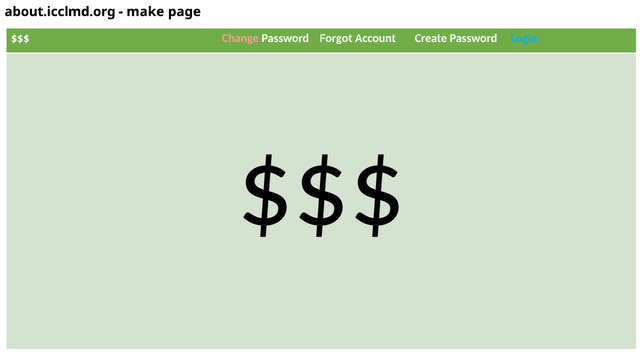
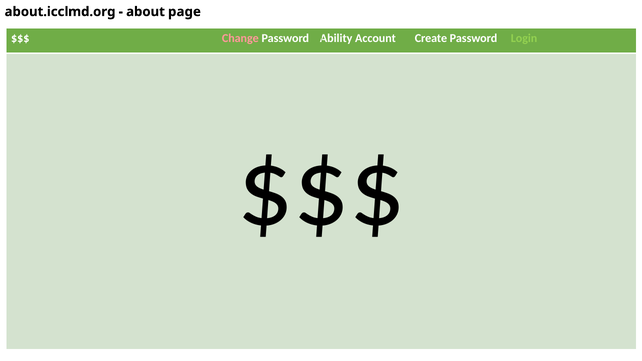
make: make -> about
Forgot: Forgot -> Ability
Login colour: light blue -> light green
